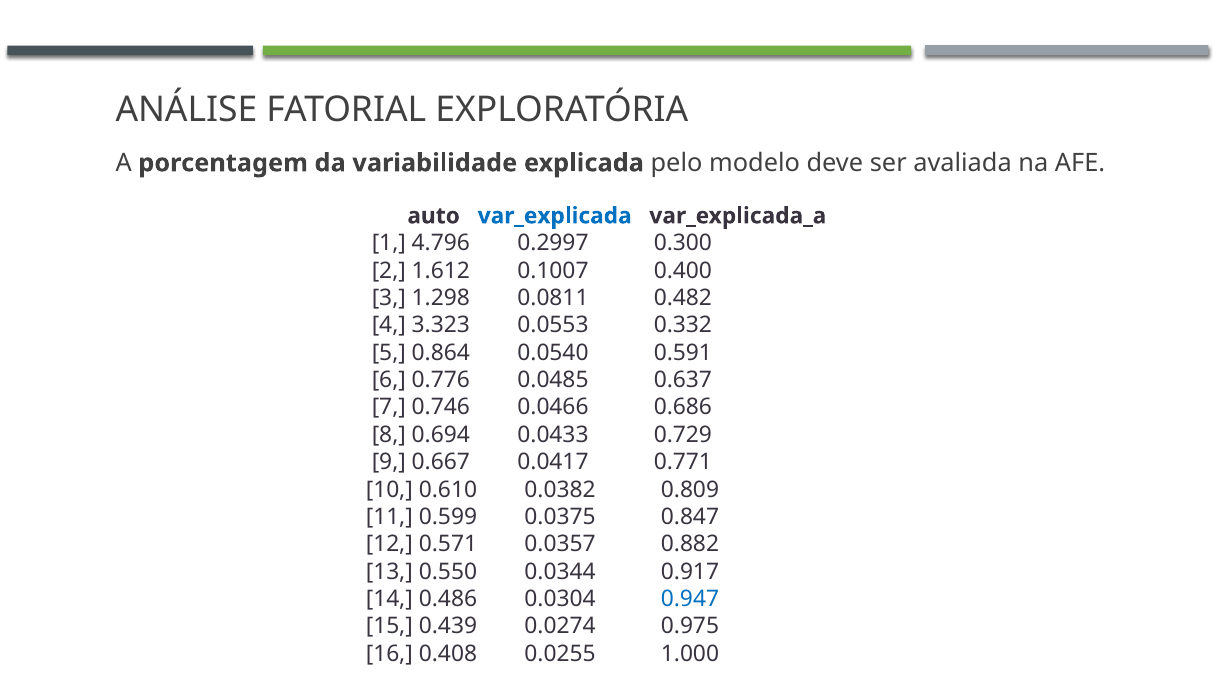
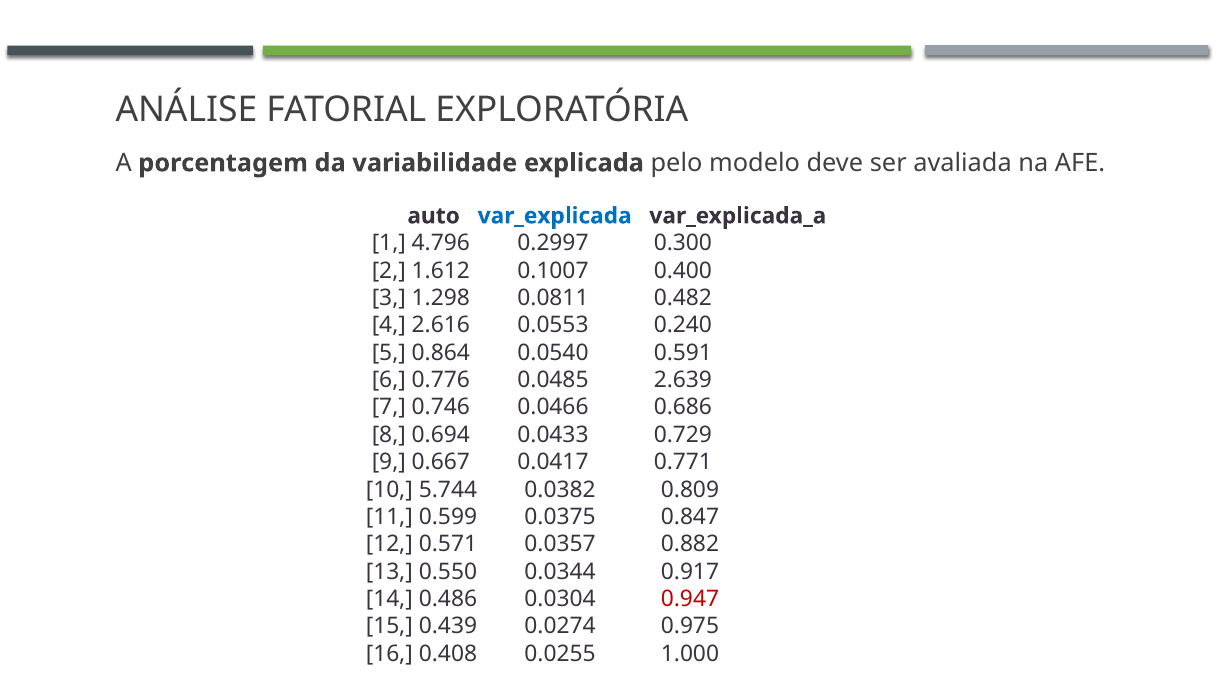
3.323: 3.323 -> 2.616
0.332: 0.332 -> 0.240
0.637: 0.637 -> 2.639
0.610: 0.610 -> 5.744
0.947 colour: blue -> red
